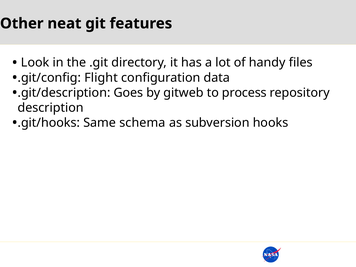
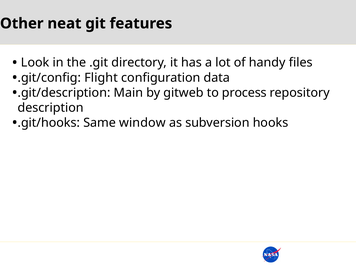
Goes: Goes -> Main
schema: schema -> window
